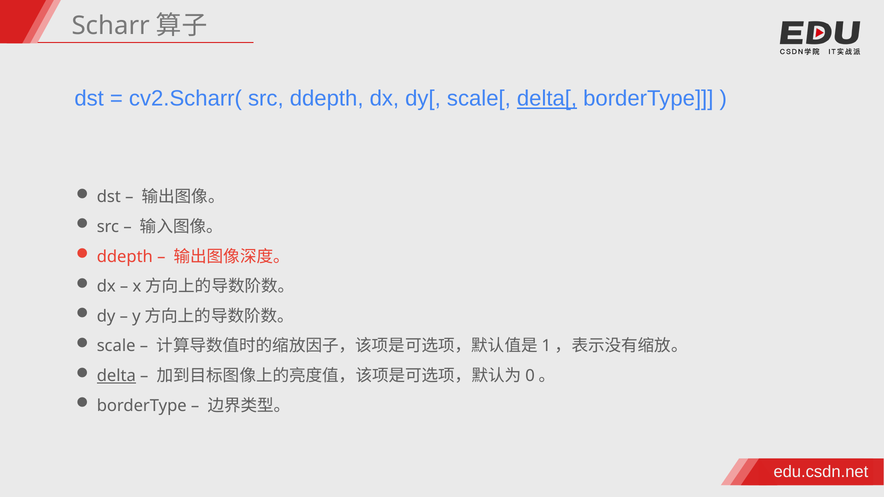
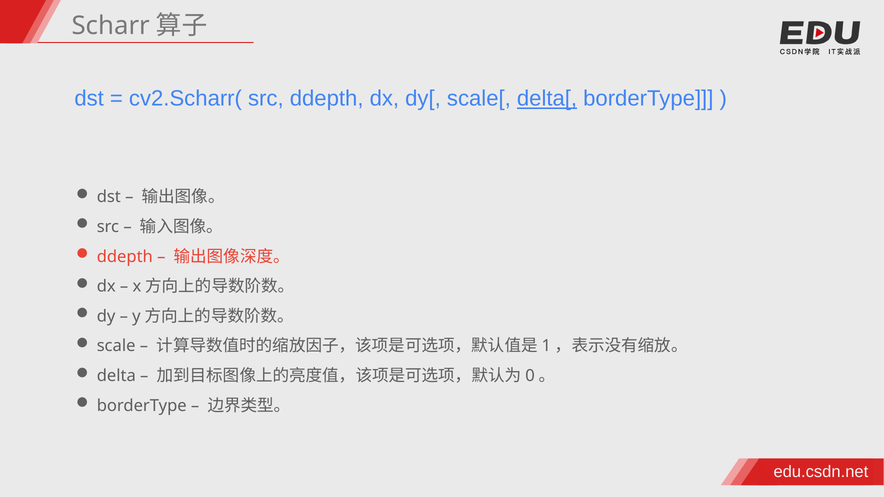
delta underline: present -> none
